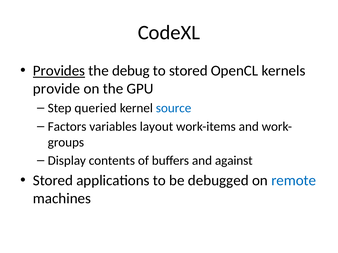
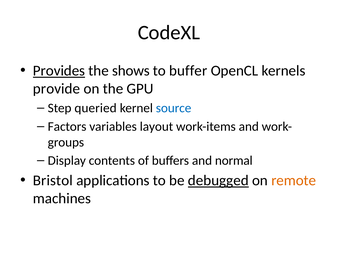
debug: debug -> shows
to stored: stored -> buffer
against: against -> normal
Stored at (53, 181): Stored -> Bristol
debugged underline: none -> present
remote colour: blue -> orange
